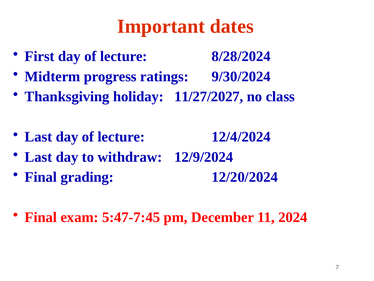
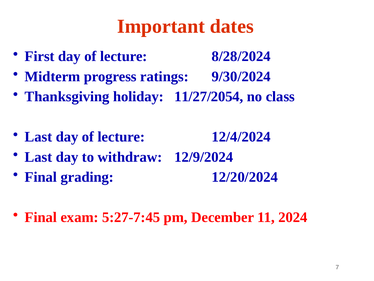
11/27/2027: 11/27/2027 -> 11/27/2054
5:47-7:45: 5:47-7:45 -> 5:27-7:45
